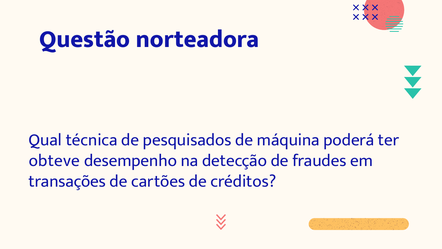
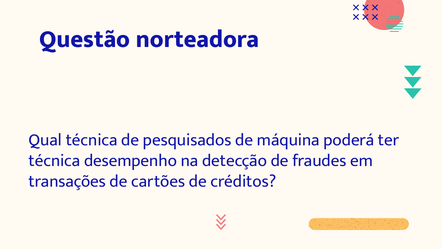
obteve at (54, 160): obteve -> técnica
